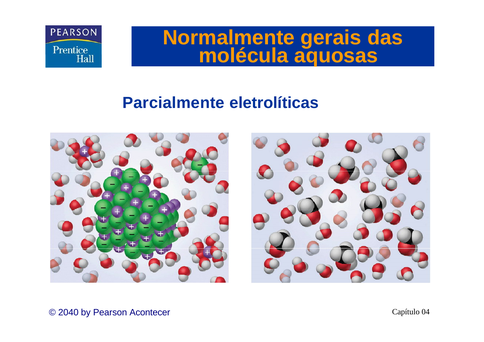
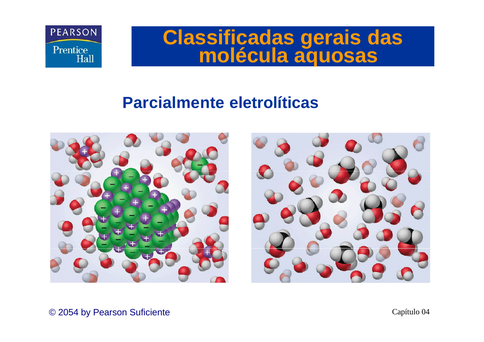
Normalmente: Normalmente -> Classificadas
2040: 2040 -> 2054
Acontecer: Acontecer -> Suficiente
